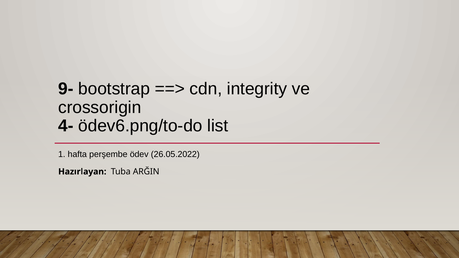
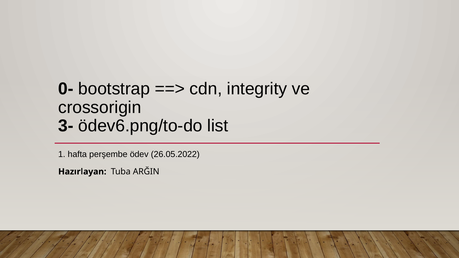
9-: 9- -> 0-
4-: 4- -> 3-
